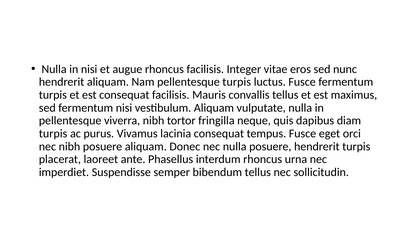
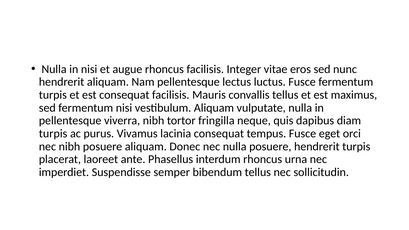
pellentesque turpis: turpis -> lectus
